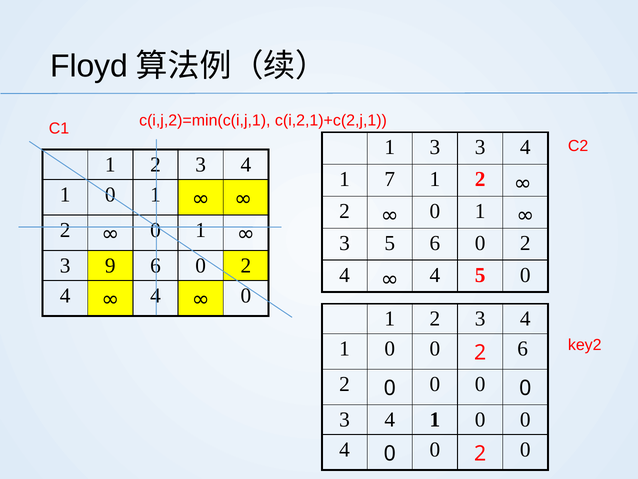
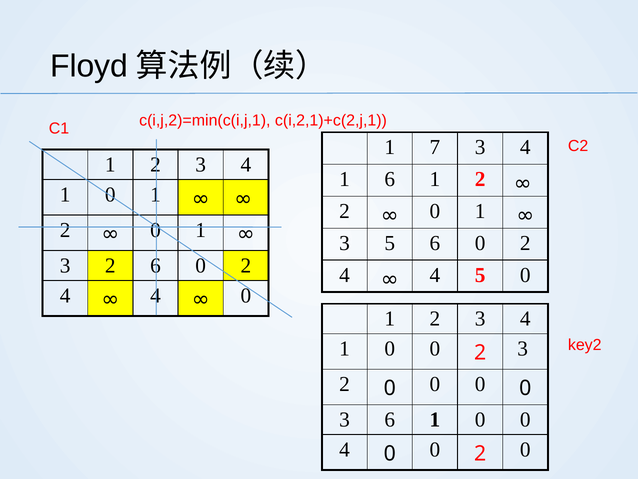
1 3: 3 -> 7
1 7: 7 -> 6
9 at (110, 265): 9 -> 2
0 2 6: 6 -> 3
4 at (390, 419): 4 -> 6
